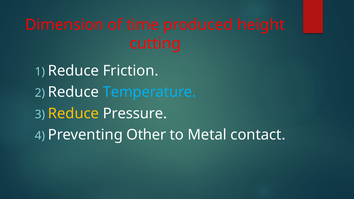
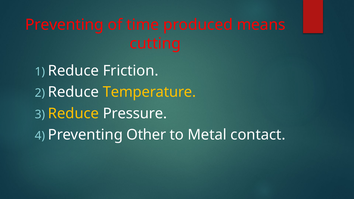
Dimension at (64, 25): Dimension -> Preventing
height: height -> means
Temperature colour: light blue -> yellow
